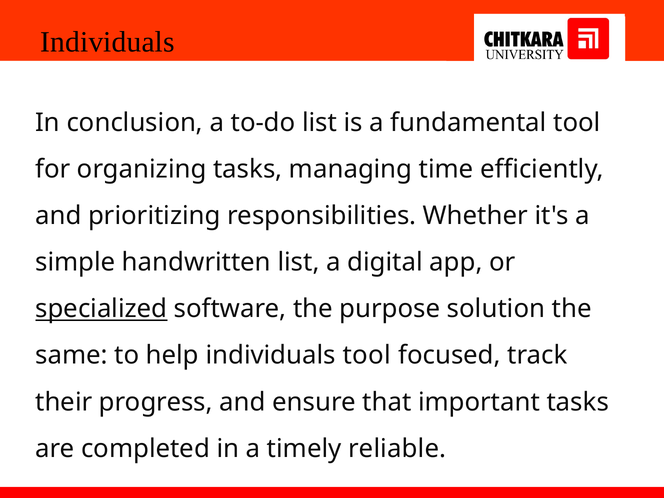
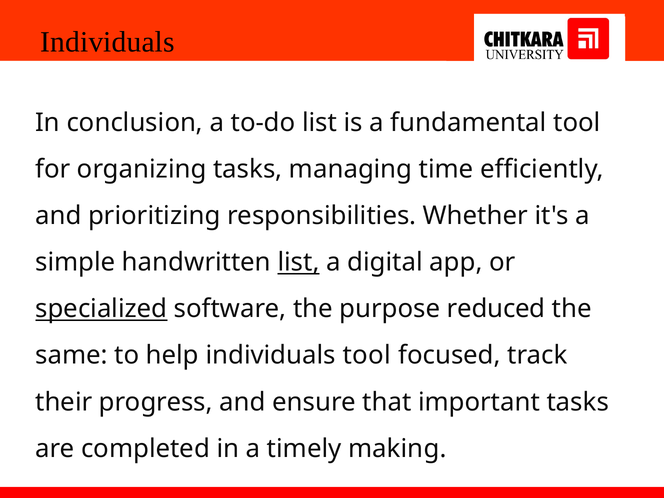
list at (299, 262) underline: none -> present
solution: solution -> reduced
reliable: reliable -> making
